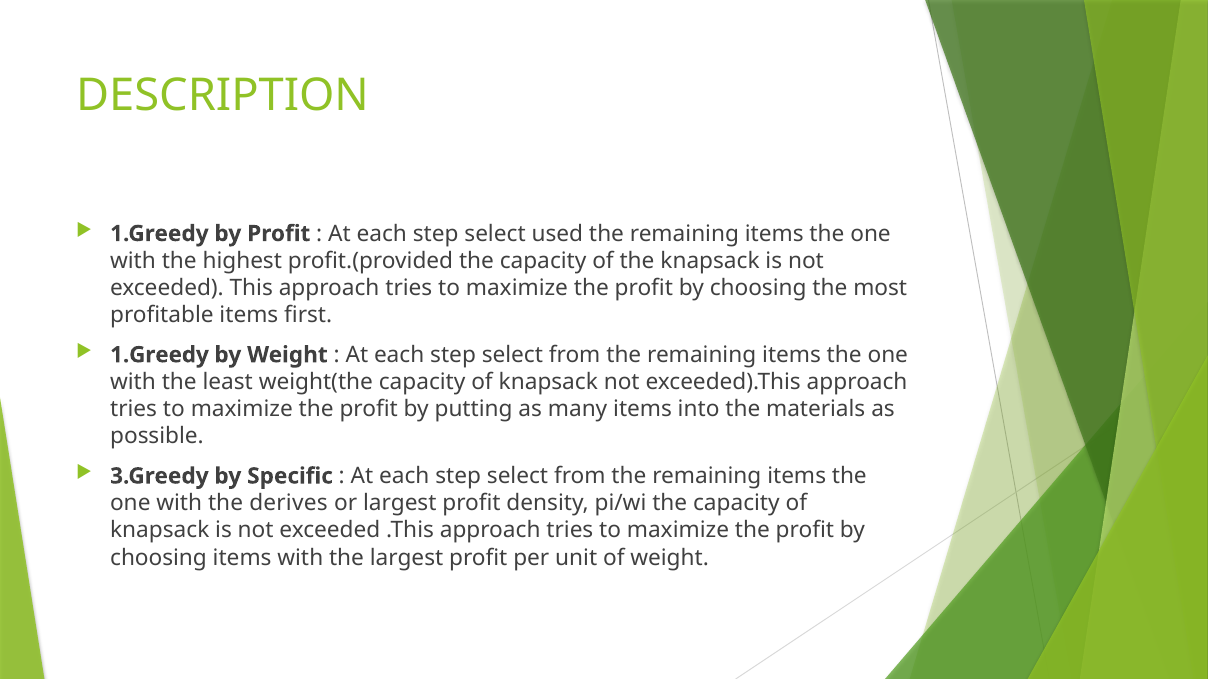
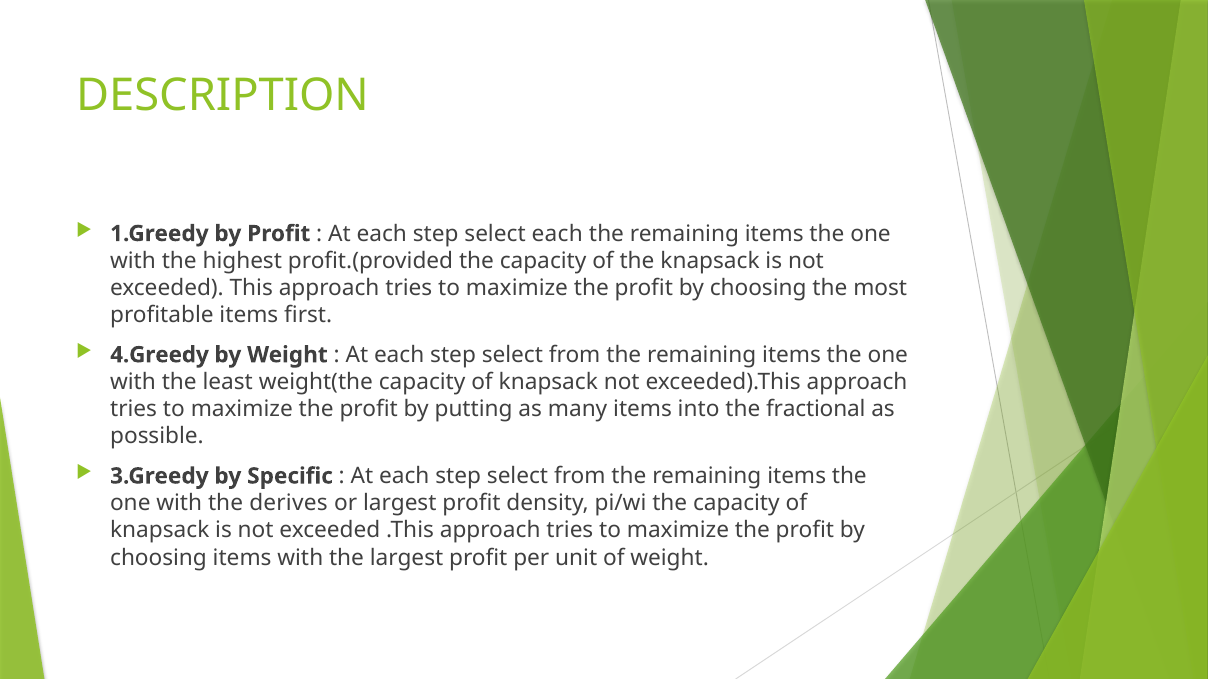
select used: used -> each
1.Greedy at (159, 355): 1.Greedy -> 4.Greedy
materials: materials -> fractional
